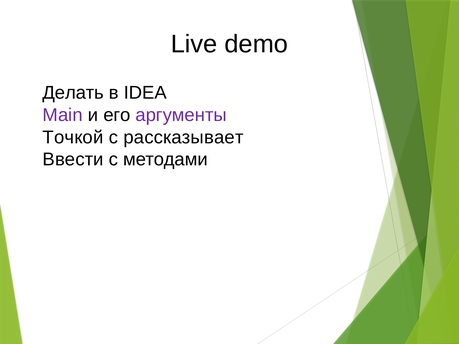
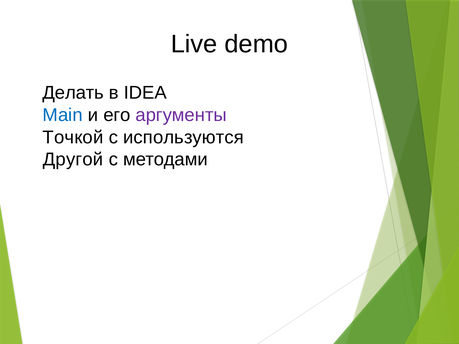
Main colour: purple -> blue
рассказывает: рассказывает -> используются
Ввести: Ввести -> Другой
